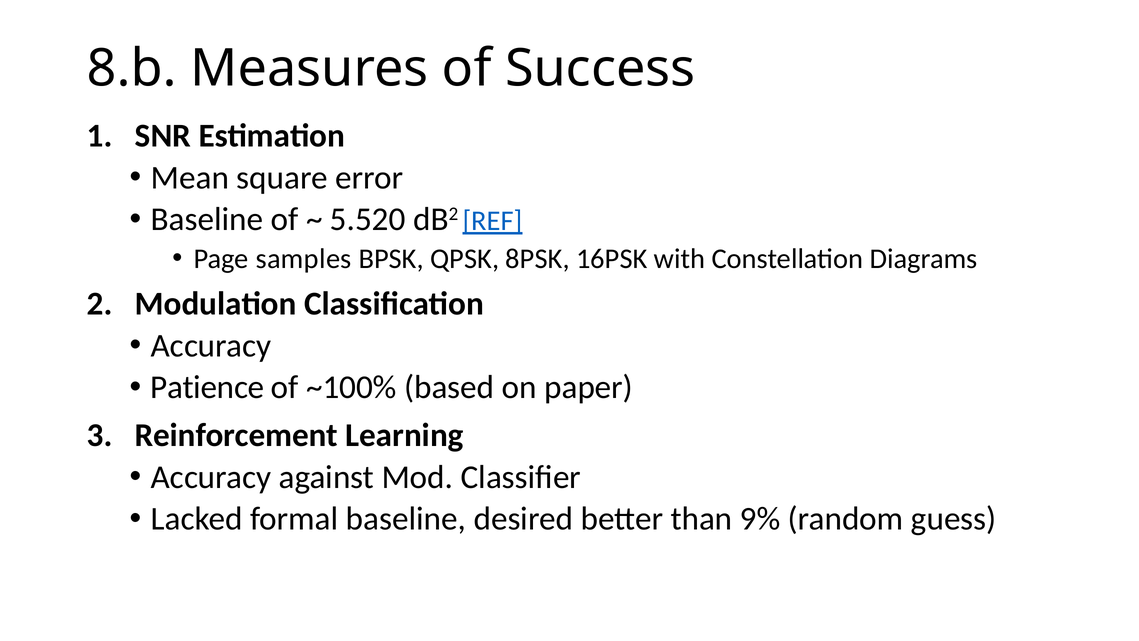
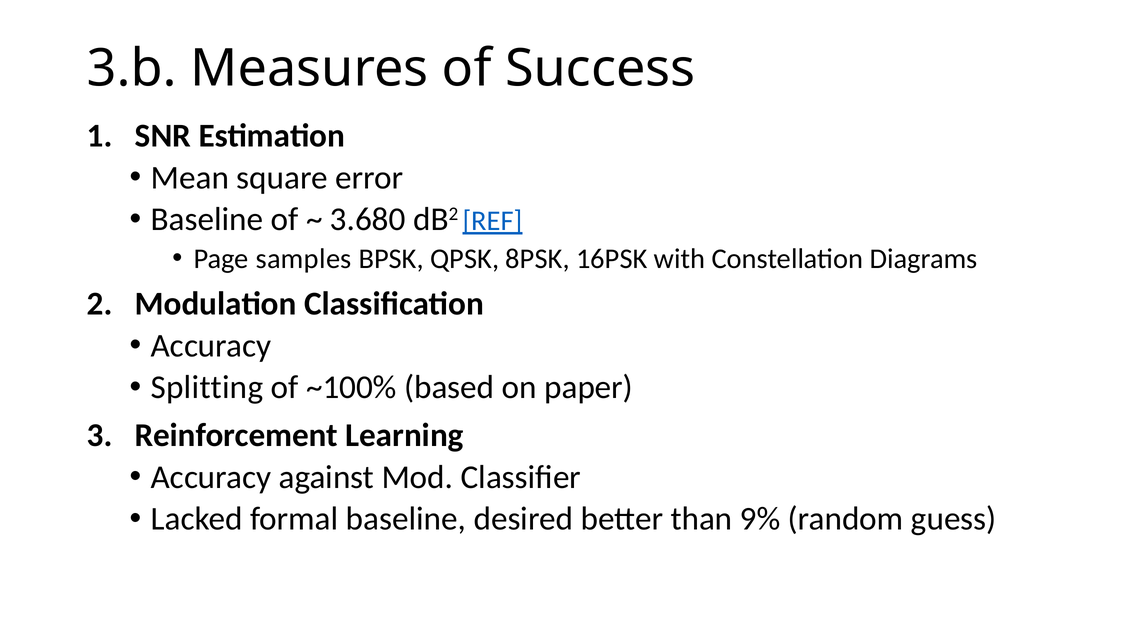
8.b: 8.b -> 3.b
5.520: 5.520 -> 3.680
Patience: Patience -> Splitting
